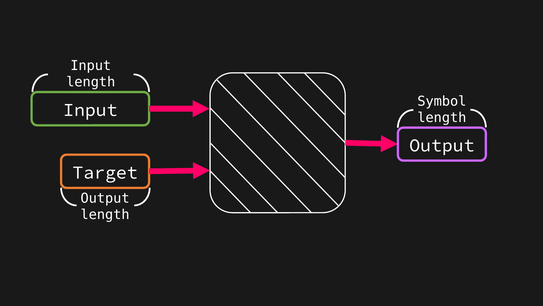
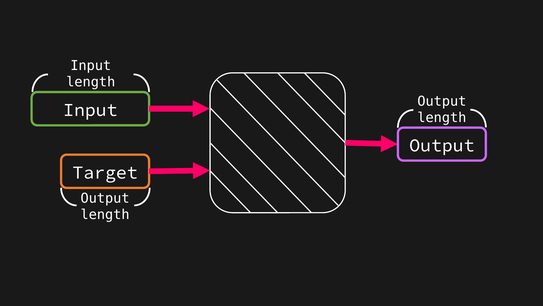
Symbol at (442, 101): Symbol -> Output
